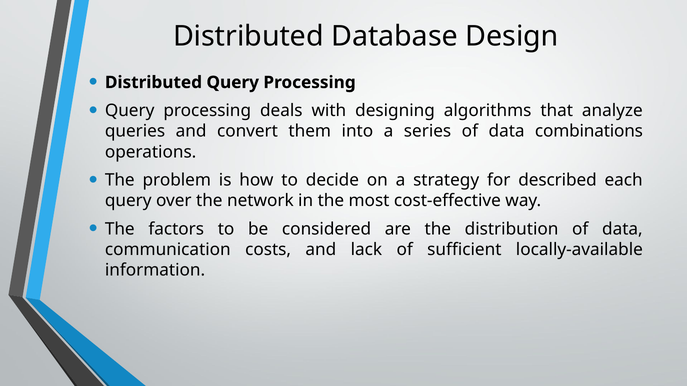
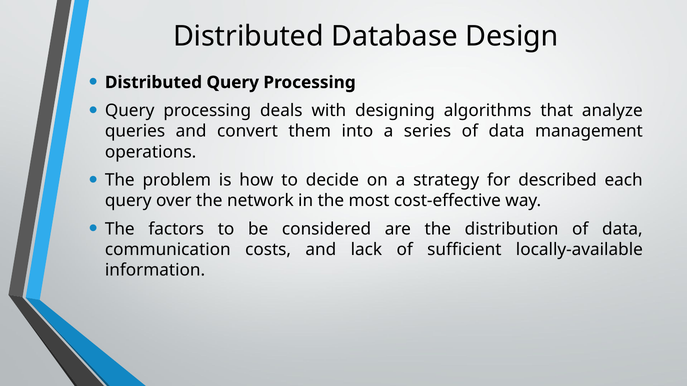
combinations: combinations -> management
